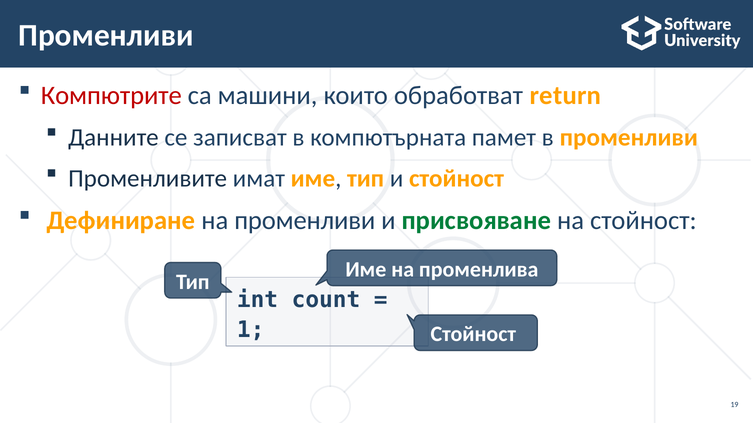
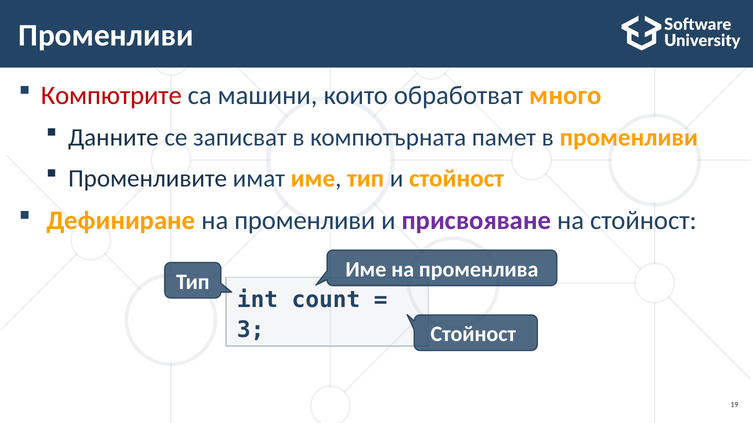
return: return -> много
присвояване colour: green -> purple
1: 1 -> 3
